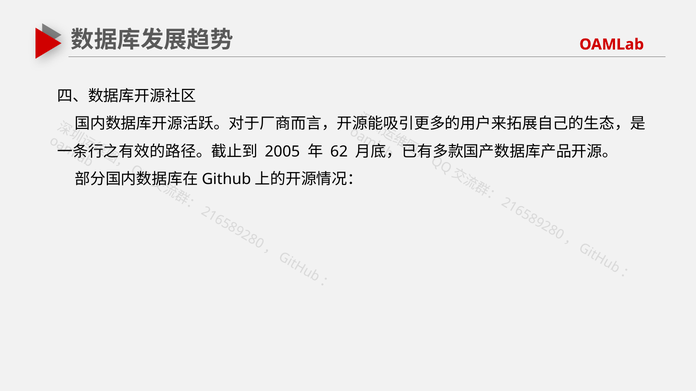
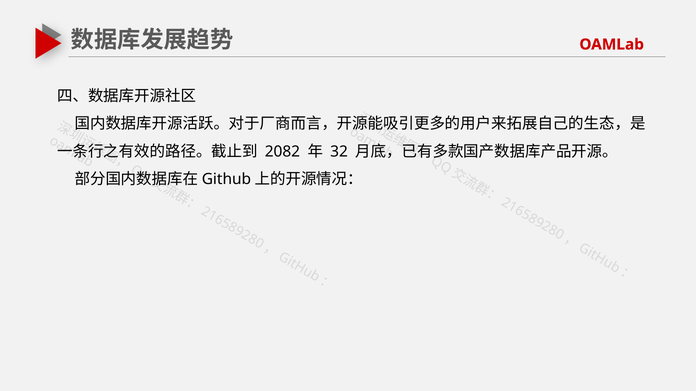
2005: 2005 -> 2082
62: 62 -> 32
